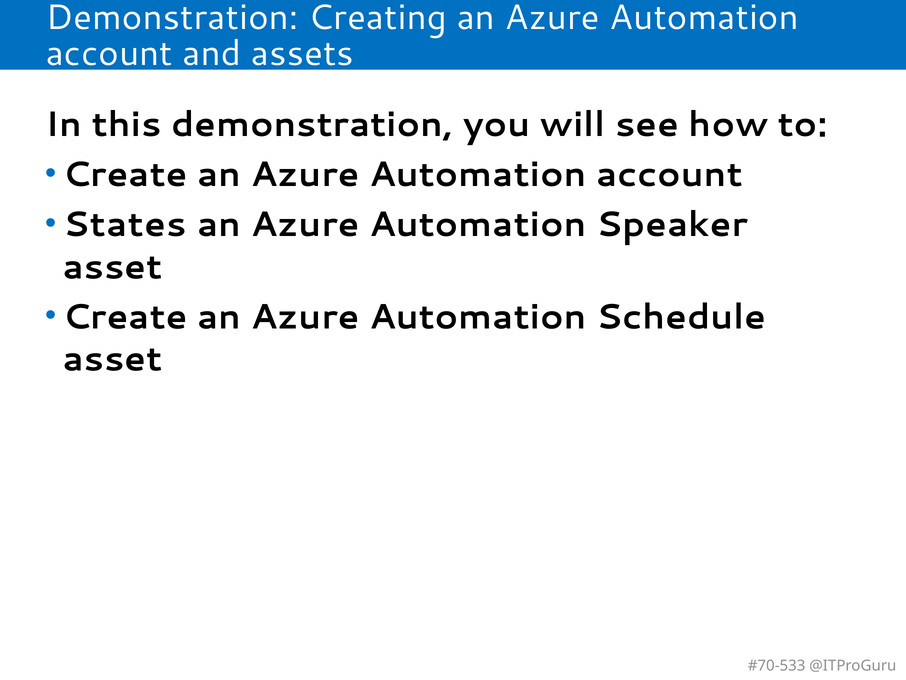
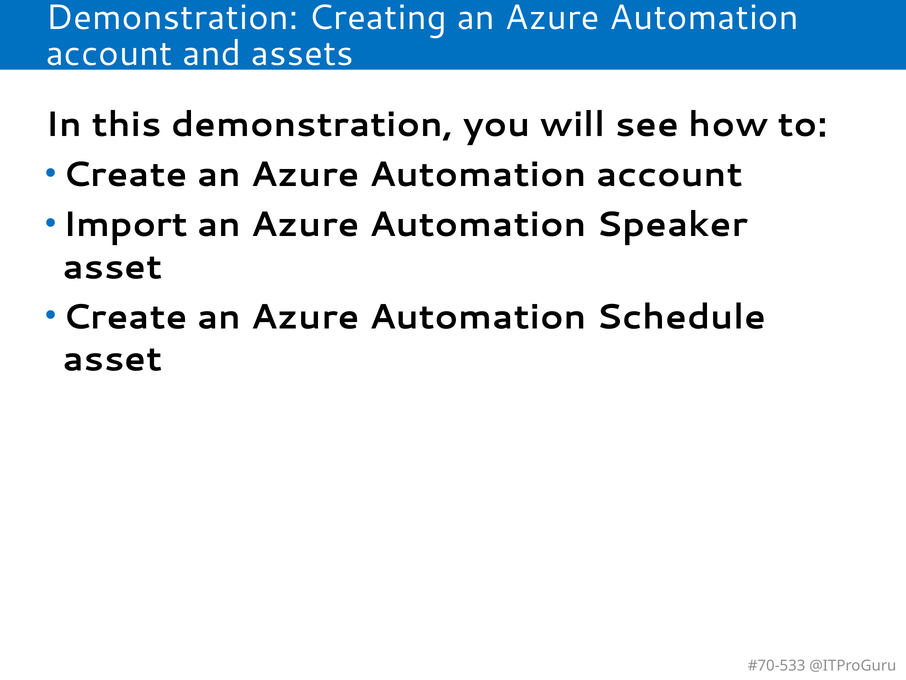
States: States -> Import
